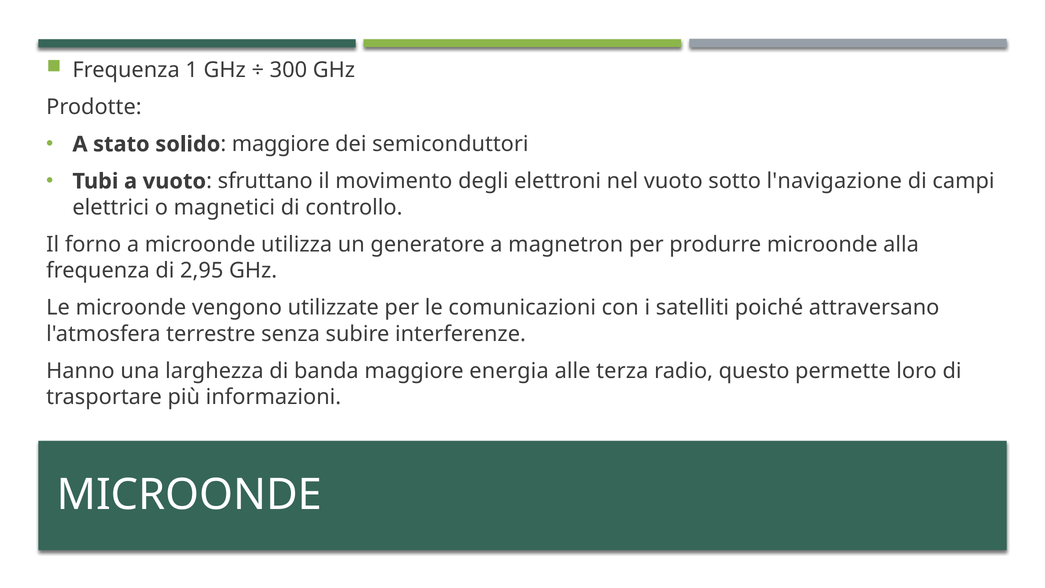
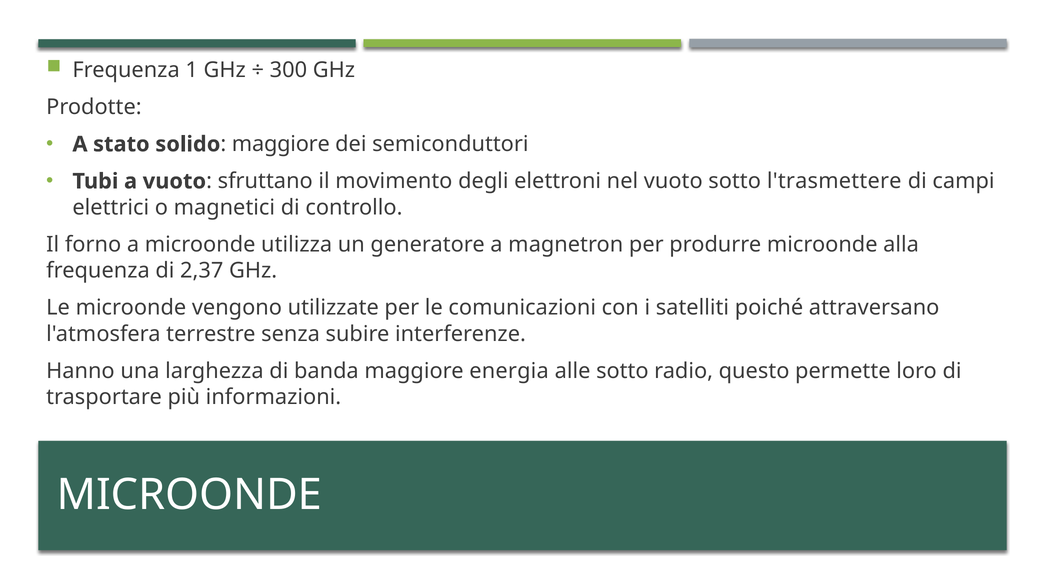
l'navigazione: l'navigazione -> l'trasmettere
2,95: 2,95 -> 2,37
alle terza: terza -> sotto
